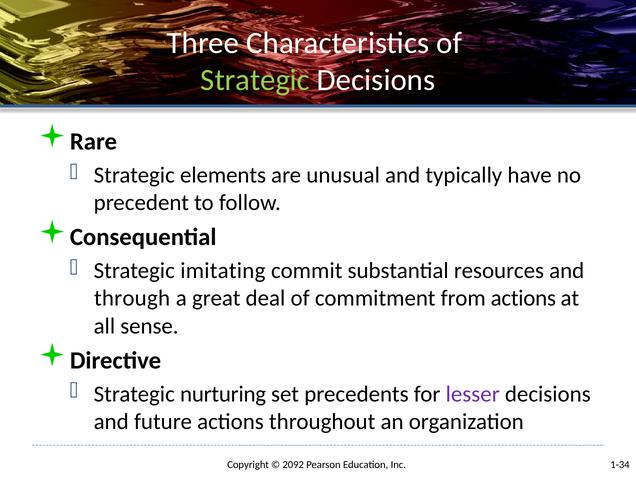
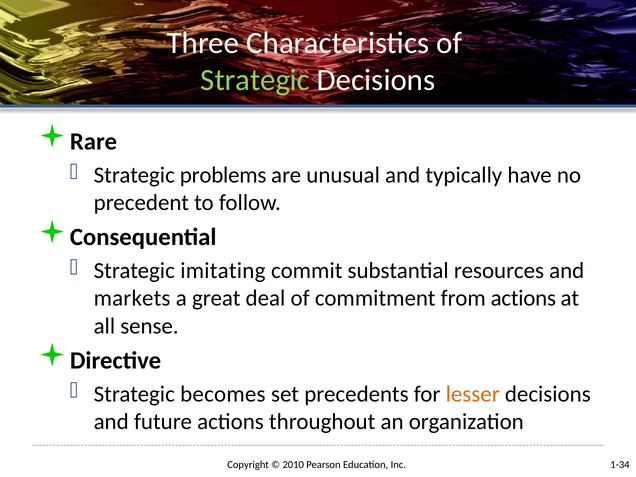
elements: elements -> problems
through: through -> markets
nurturing: nurturing -> becomes
lesser colour: purple -> orange
2092: 2092 -> 2010
